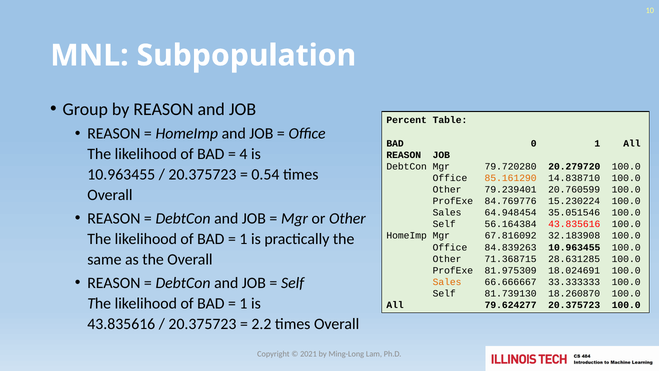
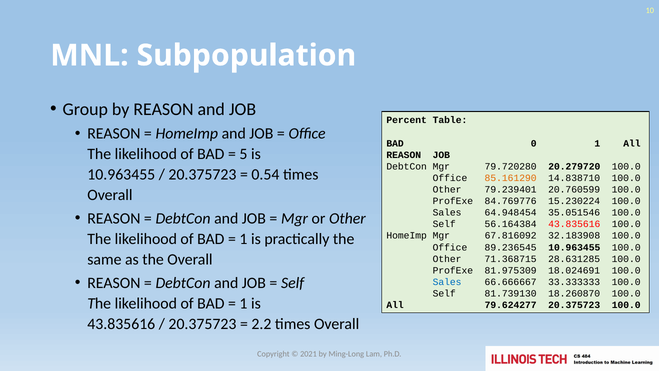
4: 4 -> 5
84.839263: 84.839263 -> 89.236545
Sales at (447, 282) colour: orange -> blue
